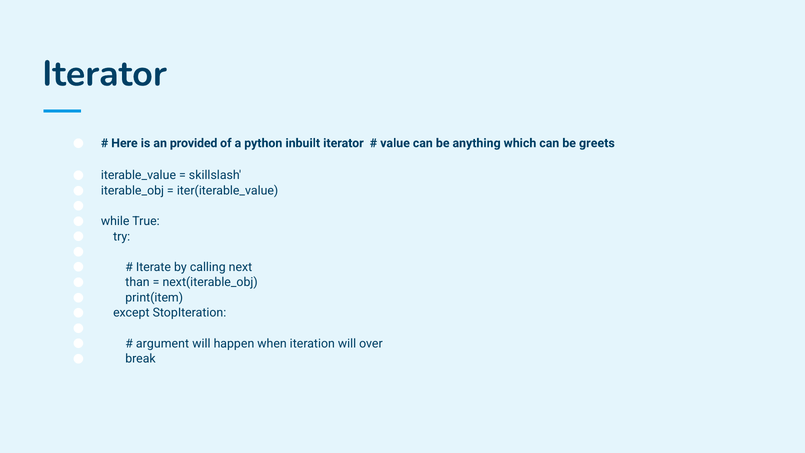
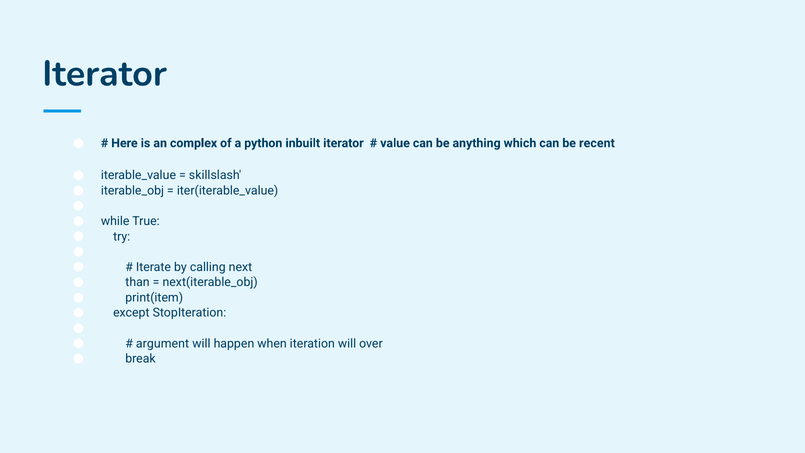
provided: provided -> complex
greets: greets -> recent
